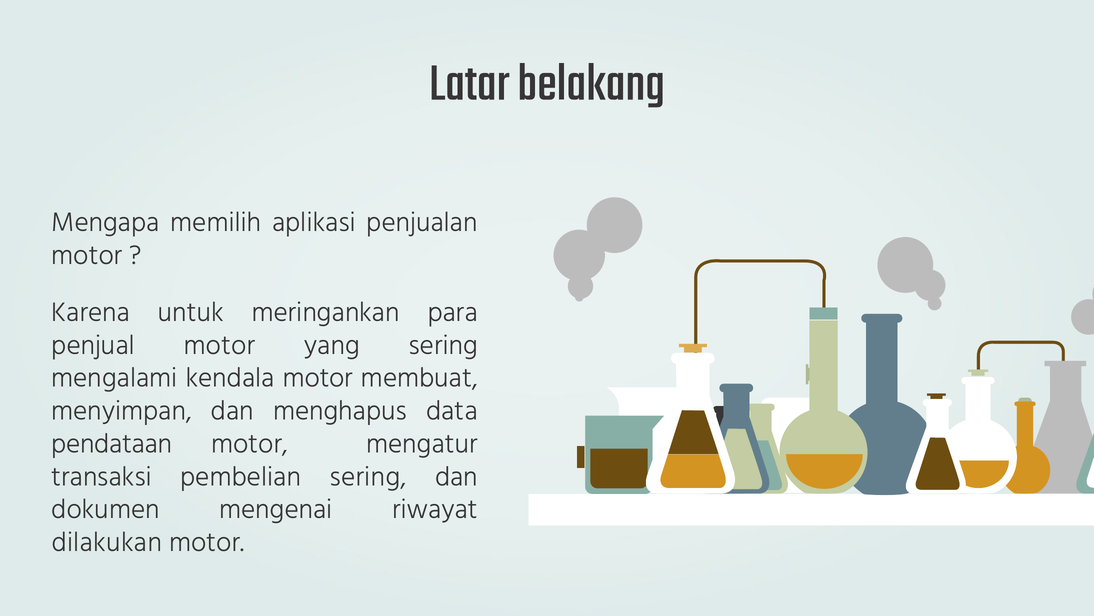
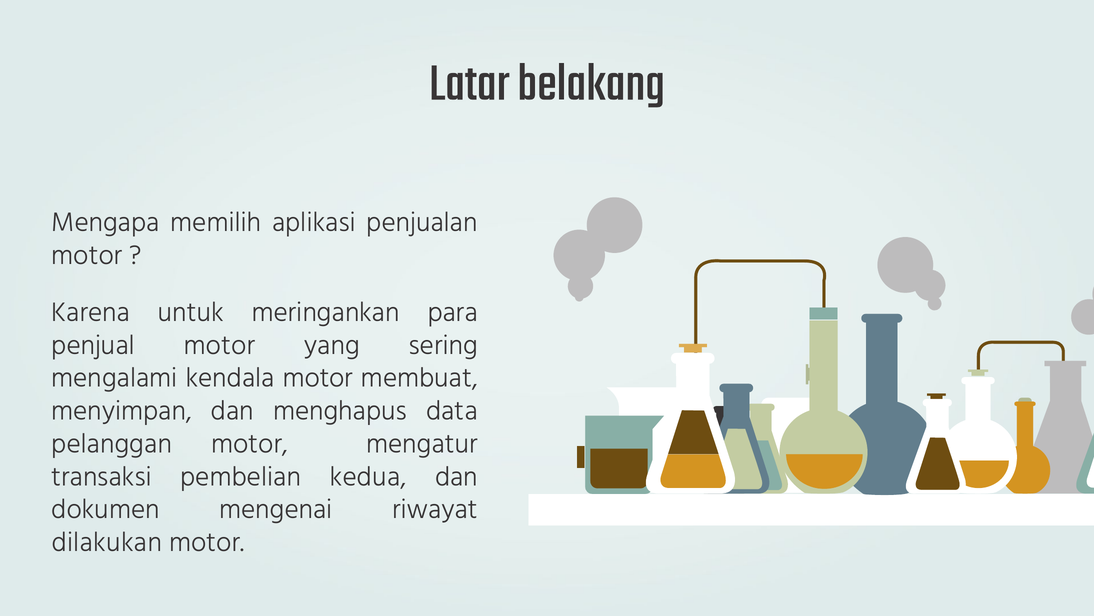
pendataan: pendataan -> pelanggan
pembelian sering: sering -> kedua
